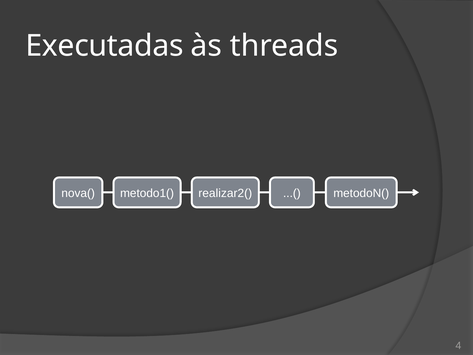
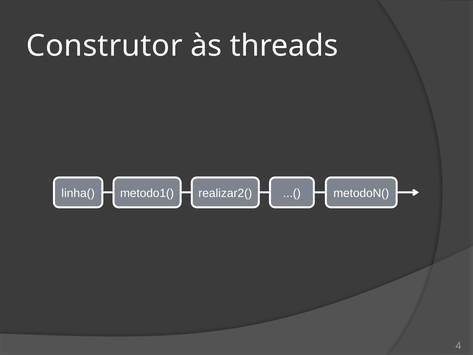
Executadas: Executadas -> Construtor
nova(: nova( -> linha(
